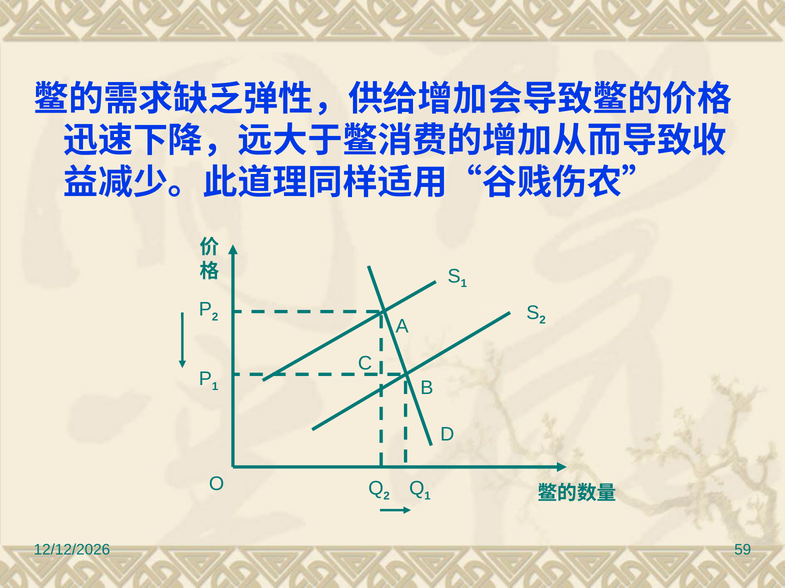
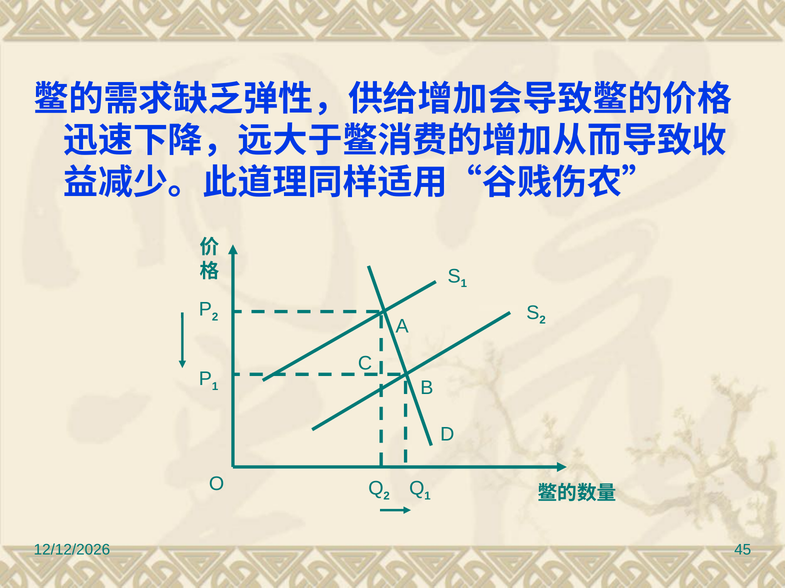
59: 59 -> 45
